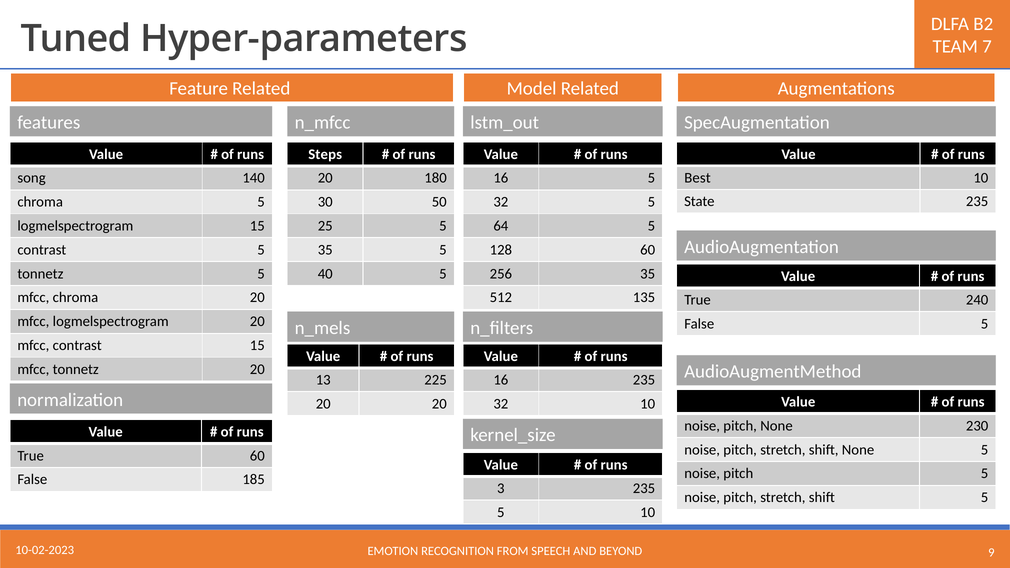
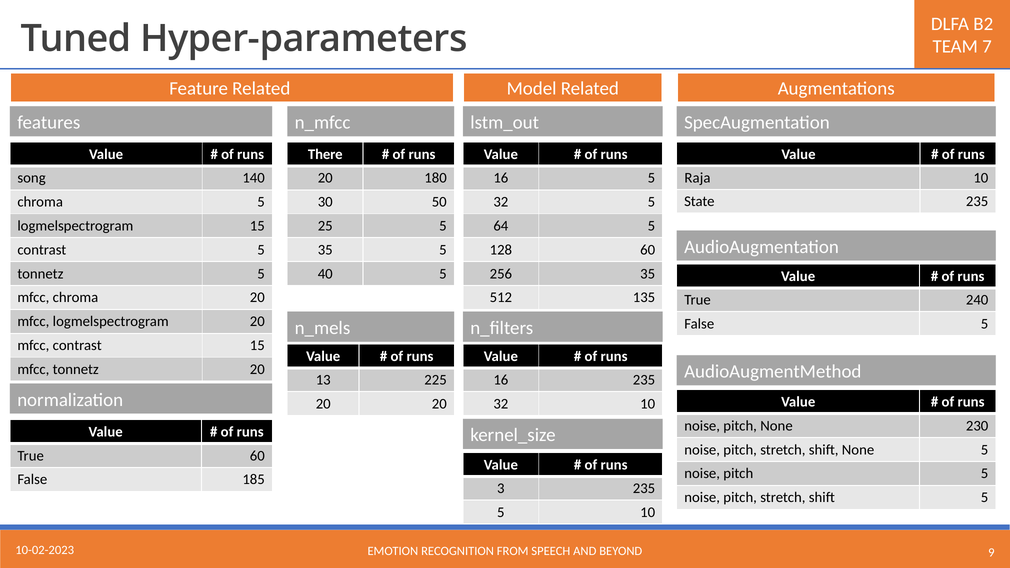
Steps: Steps -> There
Best: Best -> Raja
